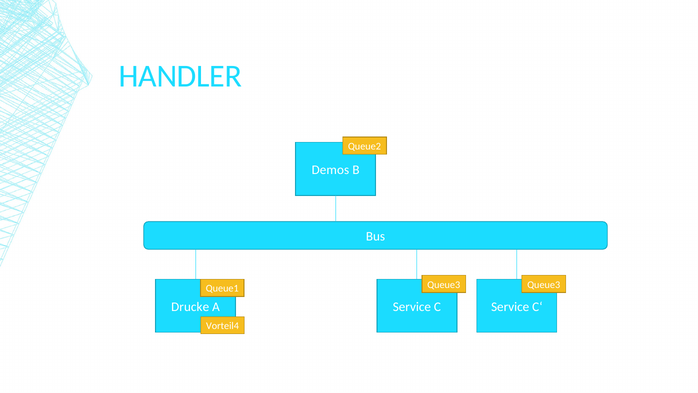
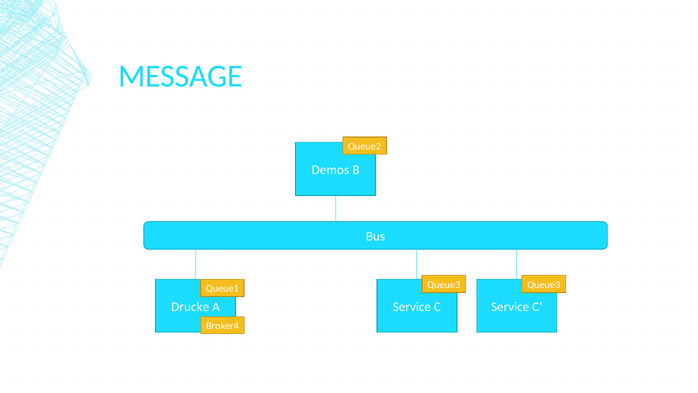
HANDLER: HANDLER -> MESSAGE
Vorteil4: Vorteil4 -> Broker4
